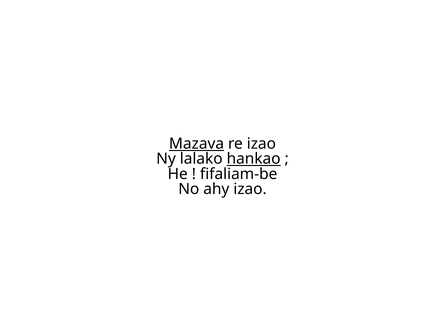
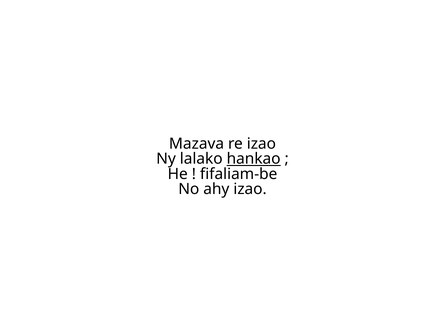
Mazava underline: present -> none
